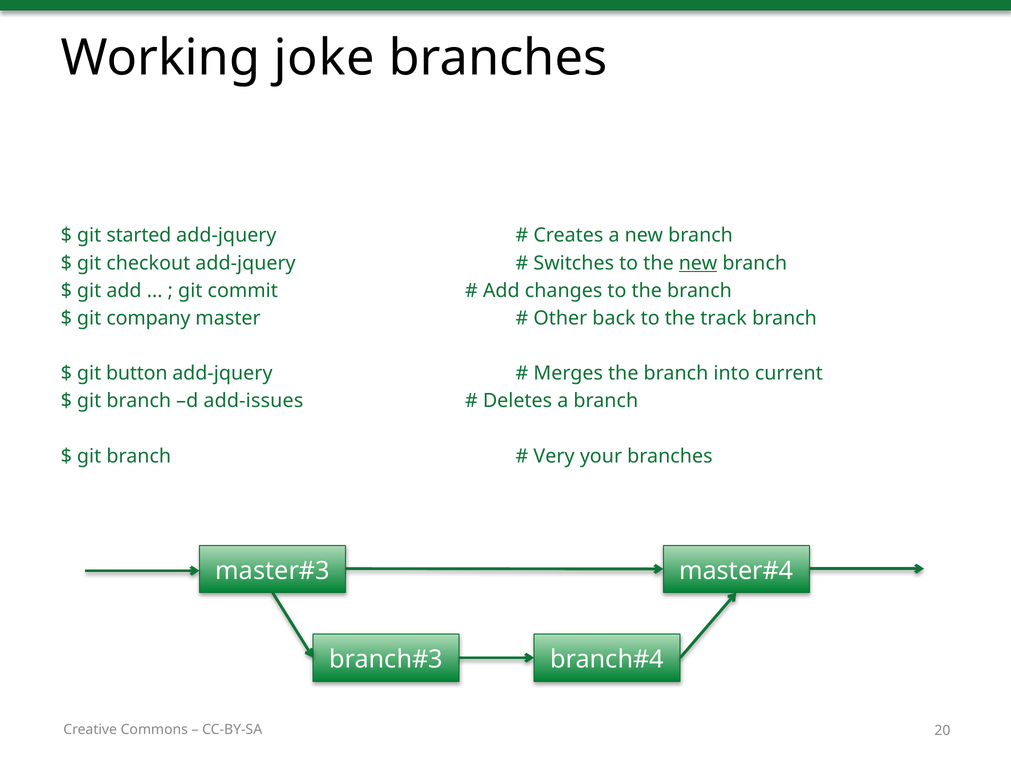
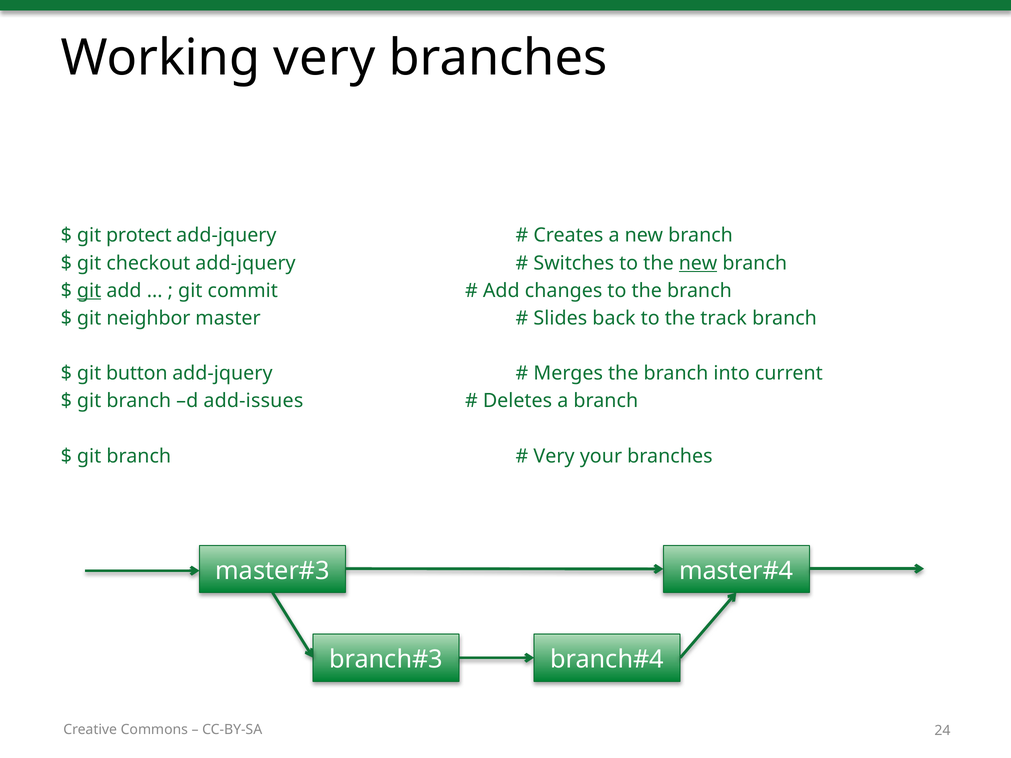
Working joke: joke -> very
started: started -> protect
git at (89, 291) underline: none -> present
company: company -> neighbor
Other: Other -> Slides
20: 20 -> 24
